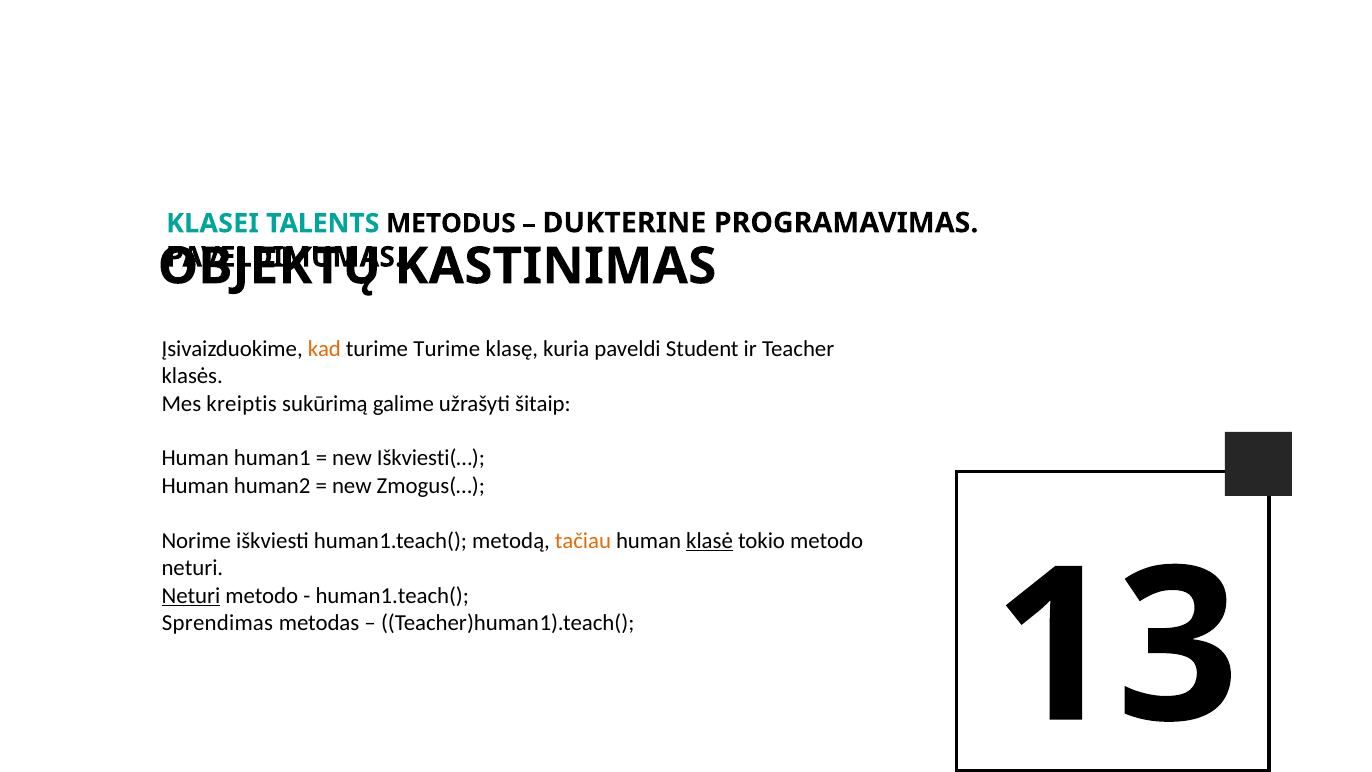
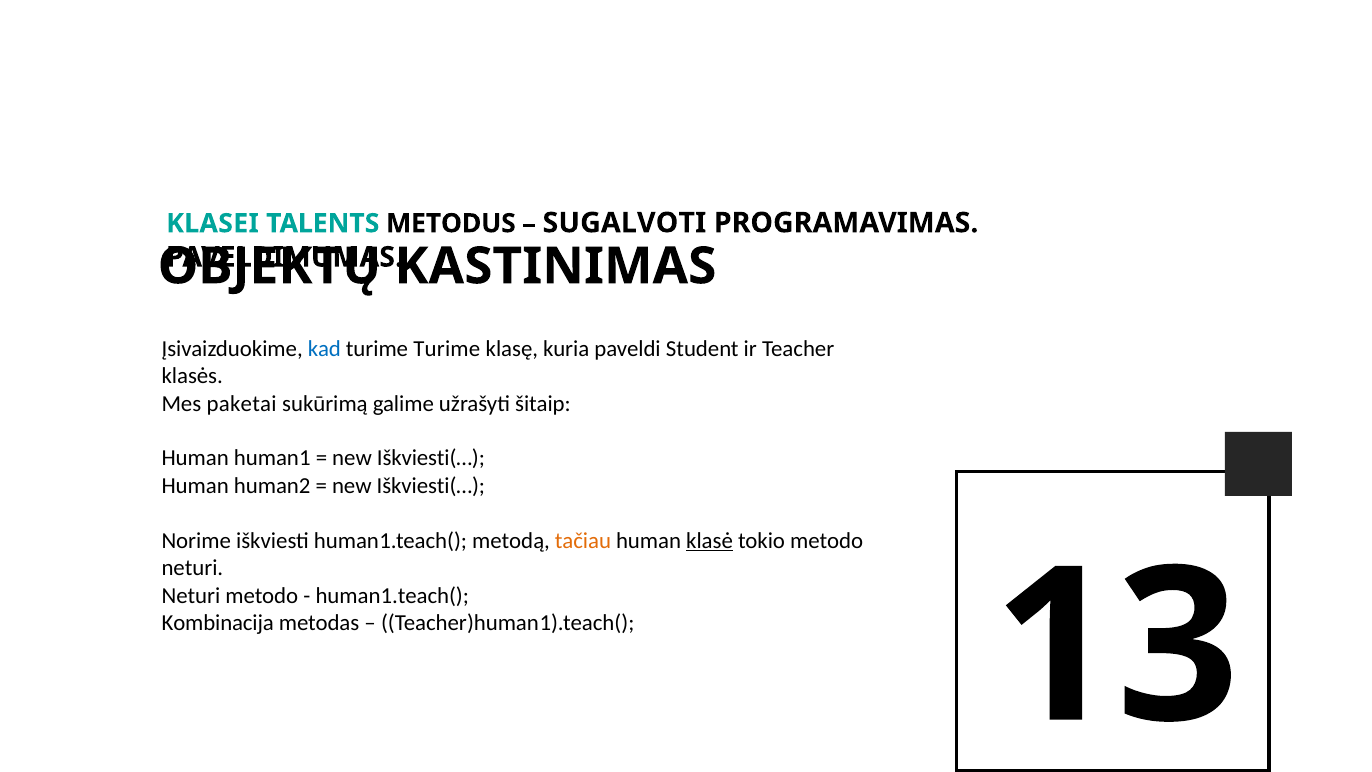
DUKTERINE: DUKTERINE -> SUGALVOTI
kad colour: orange -> blue
kreiptis: kreiptis -> paketai
Zmogus(… at (431, 486): Zmogus(… -> Iškviesti(…
Neturi at (191, 595) underline: present -> none
Sprendimas: Sprendimas -> Kombinacija
